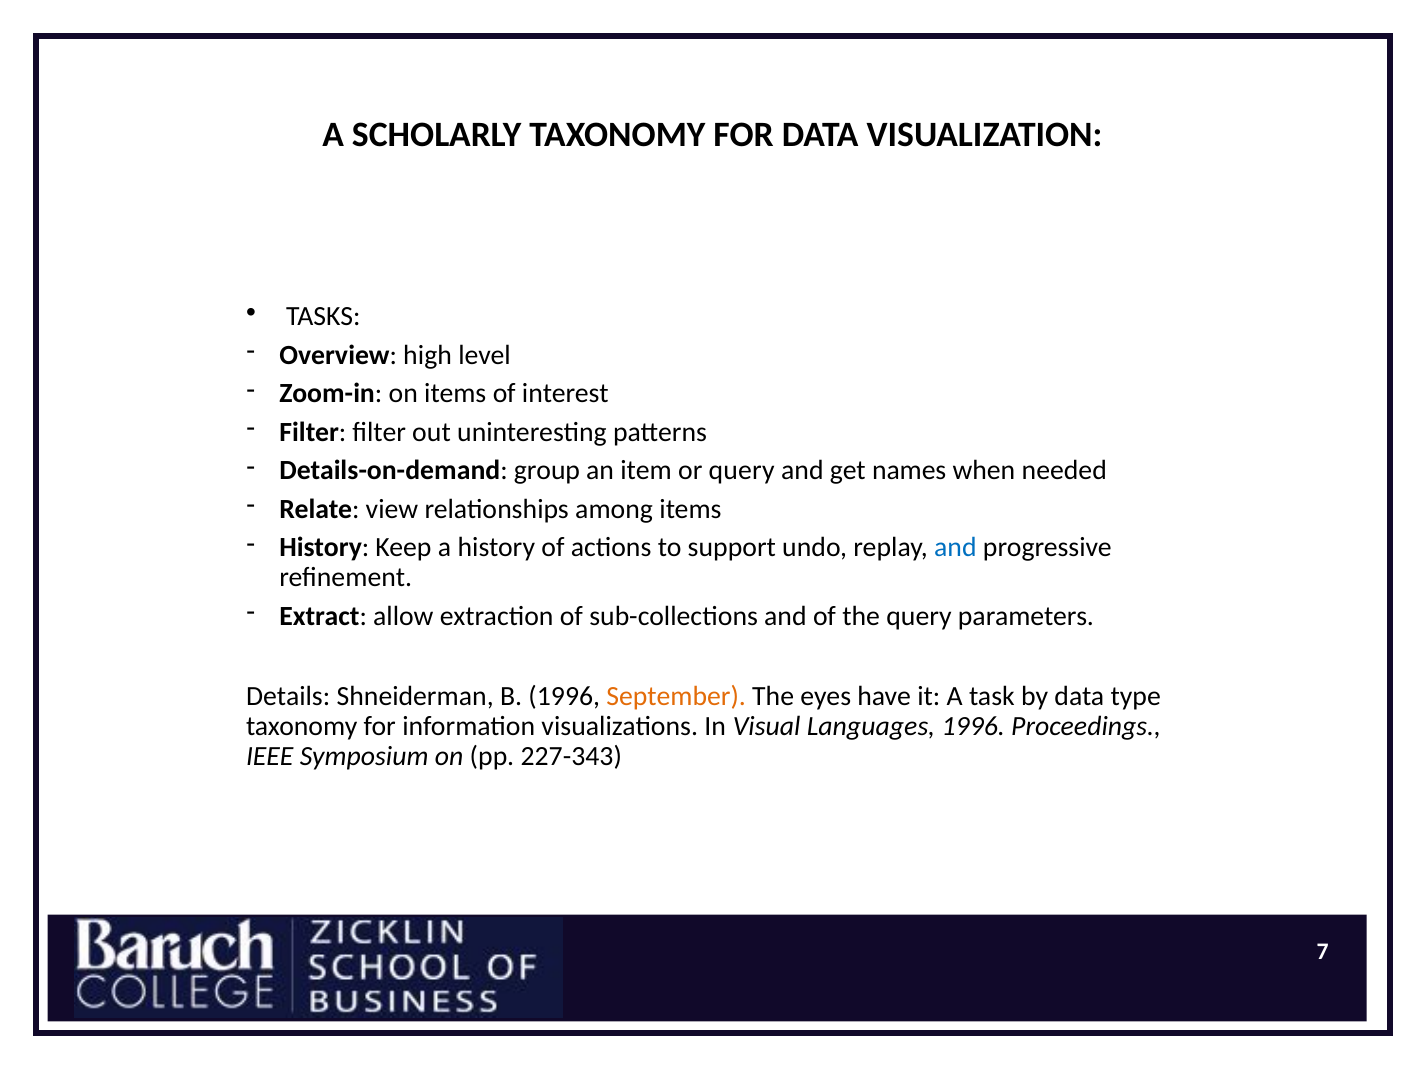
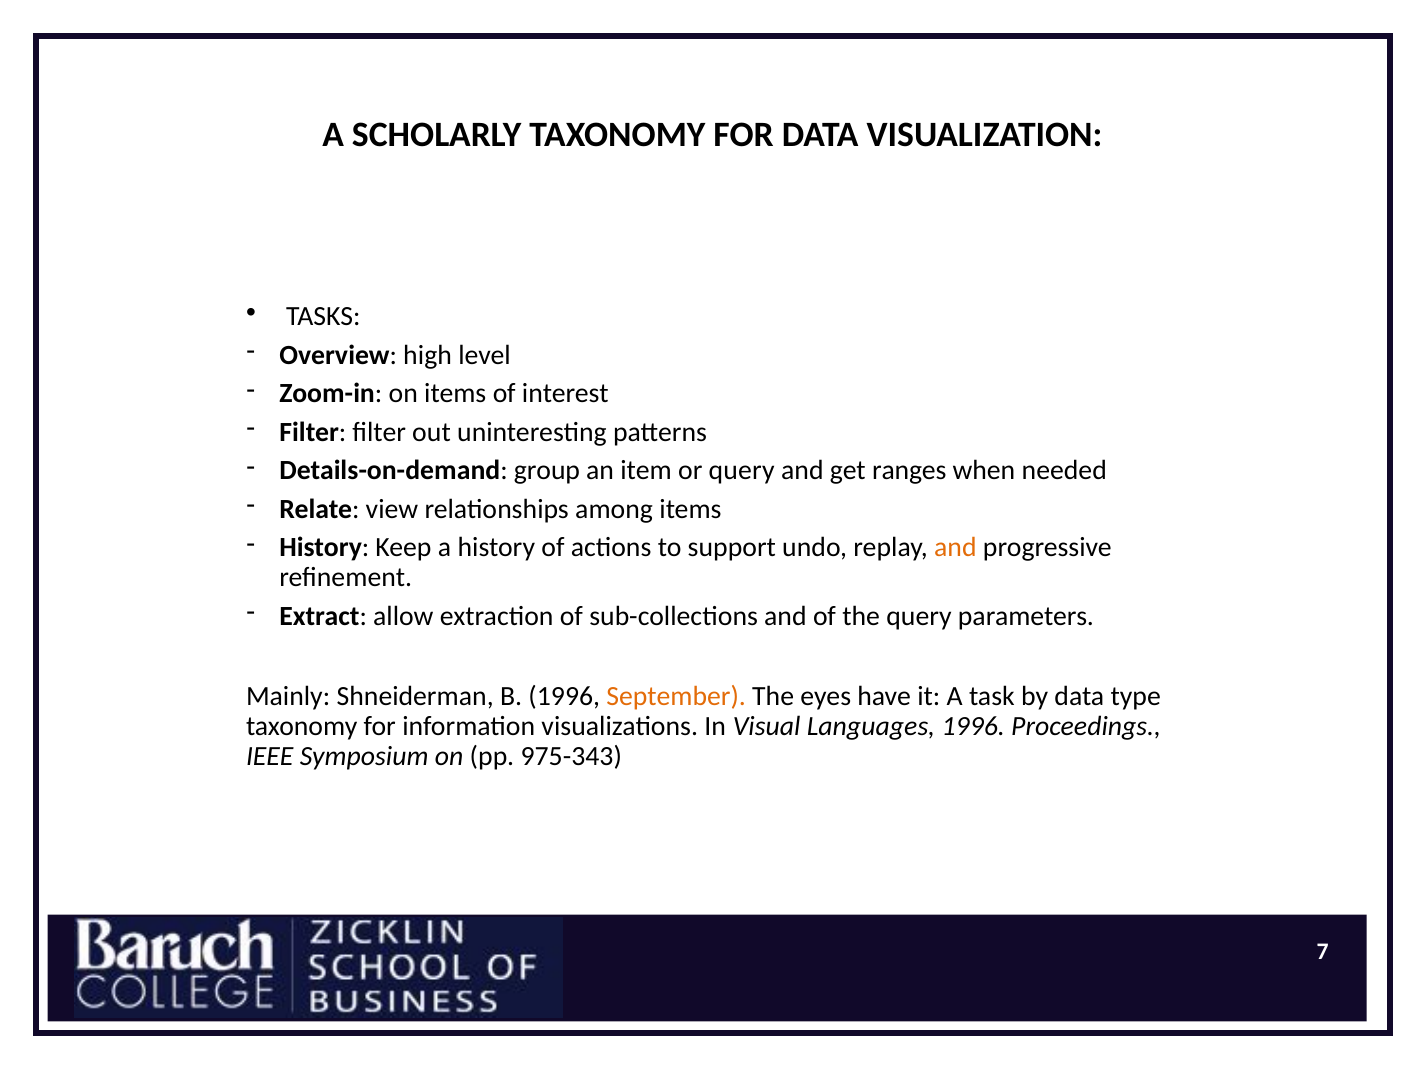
names: names -> ranges
and at (955, 548) colour: blue -> orange
Details: Details -> Mainly
227-343: 227-343 -> 975-343
